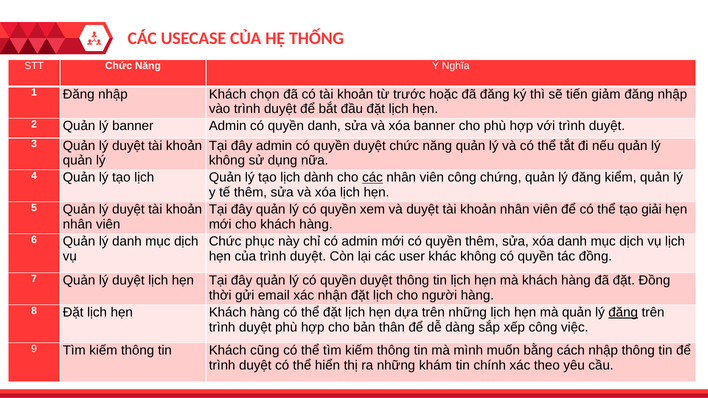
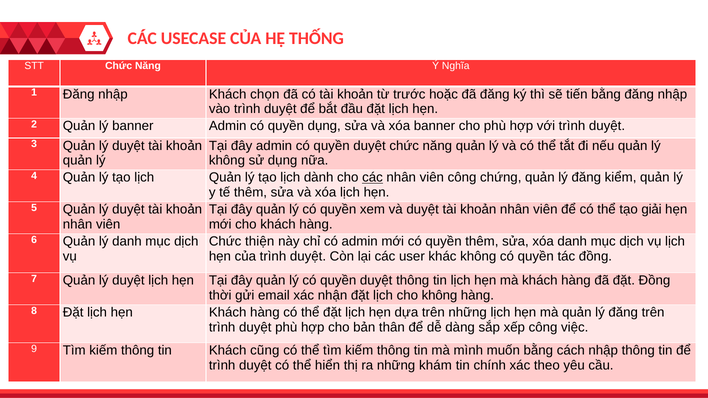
tiến giảm: giảm -> bằng
quyền danh: danh -> dụng
phục: phục -> thiện
cho người: người -> không
đăng at (623, 313) underline: present -> none
